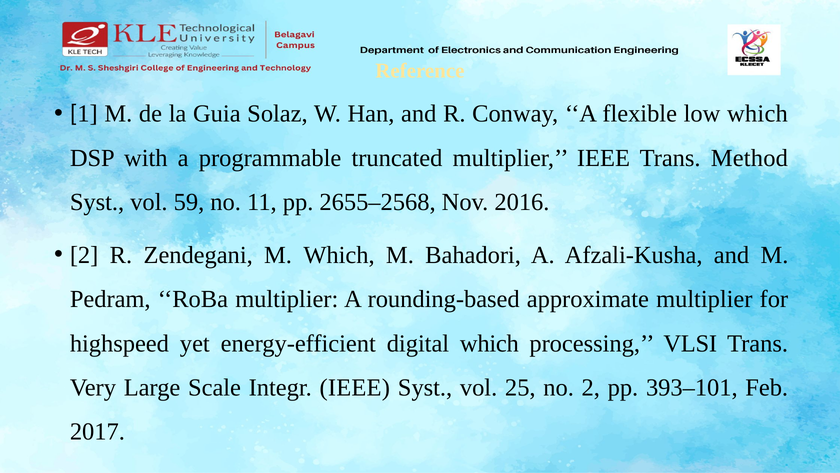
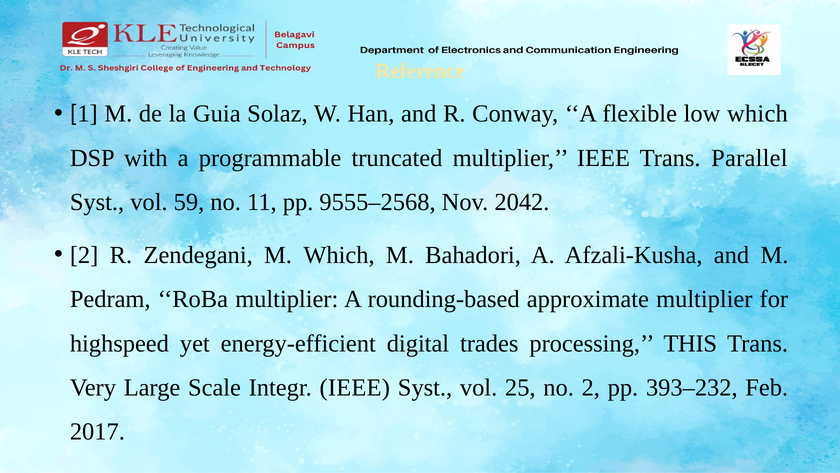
Method: Method -> Parallel
2655–2568: 2655–2568 -> 9555–2568
2016: 2016 -> 2042
digital which: which -> trades
VLSI: VLSI -> THIS
393–101: 393–101 -> 393–232
